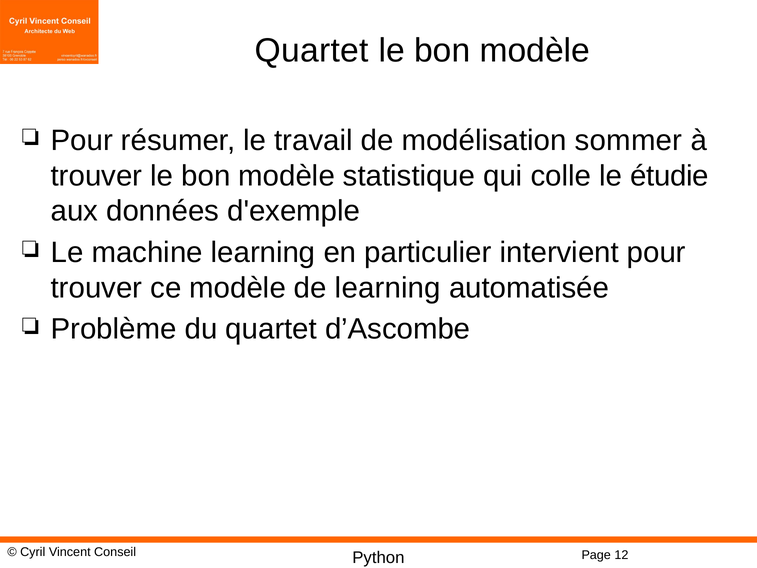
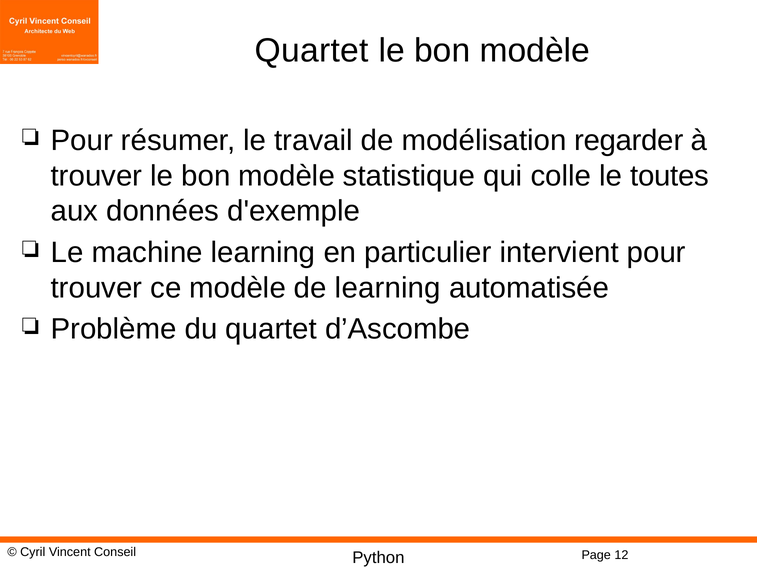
sommer: sommer -> regarder
étudie: étudie -> toutes
